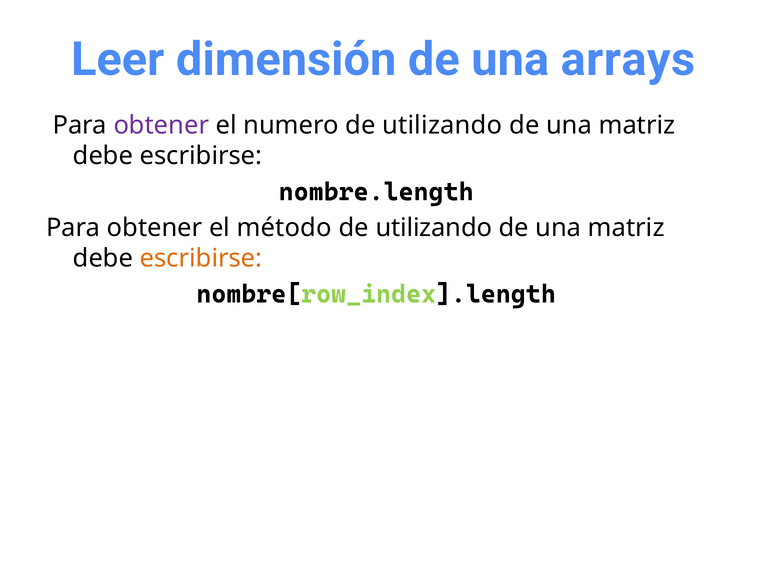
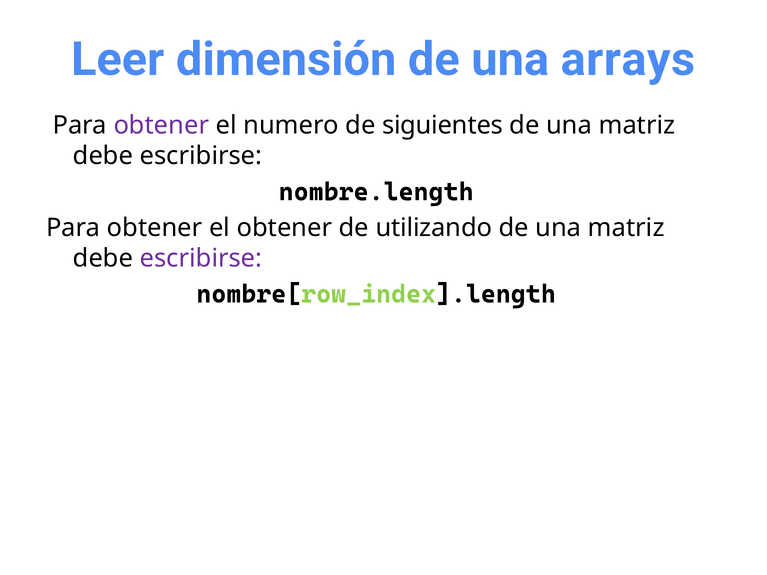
numero de utilizando: utilizando -> siguientes
el método: método -> obtener
escribirse at (201, 258) colour: orange -> purple
